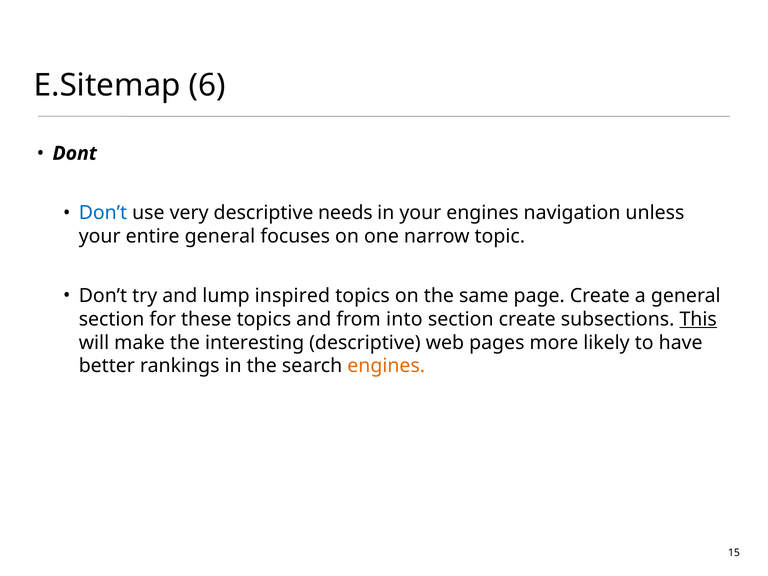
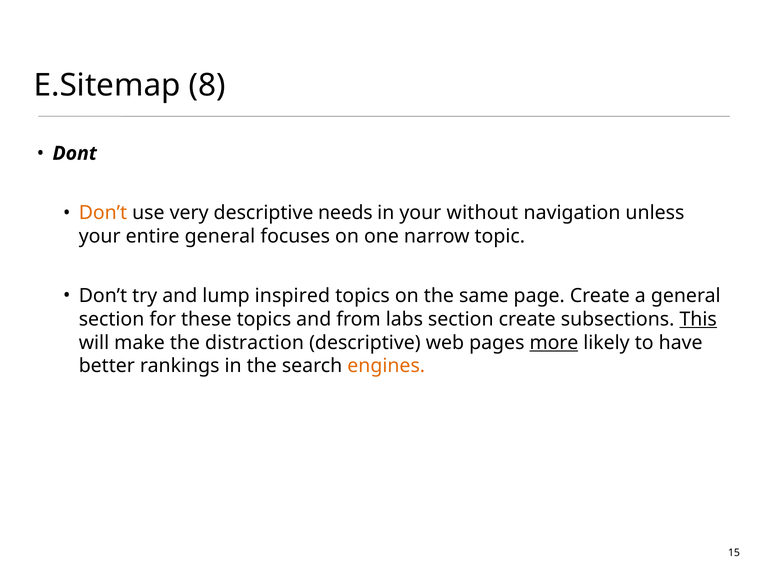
6: 6 -> 8
Don’t at (103, 213) colour: blue -> orange
your engines: engines -> without
into: into -> labs
interesting: interesting -> distraction
more underline: none -> present
